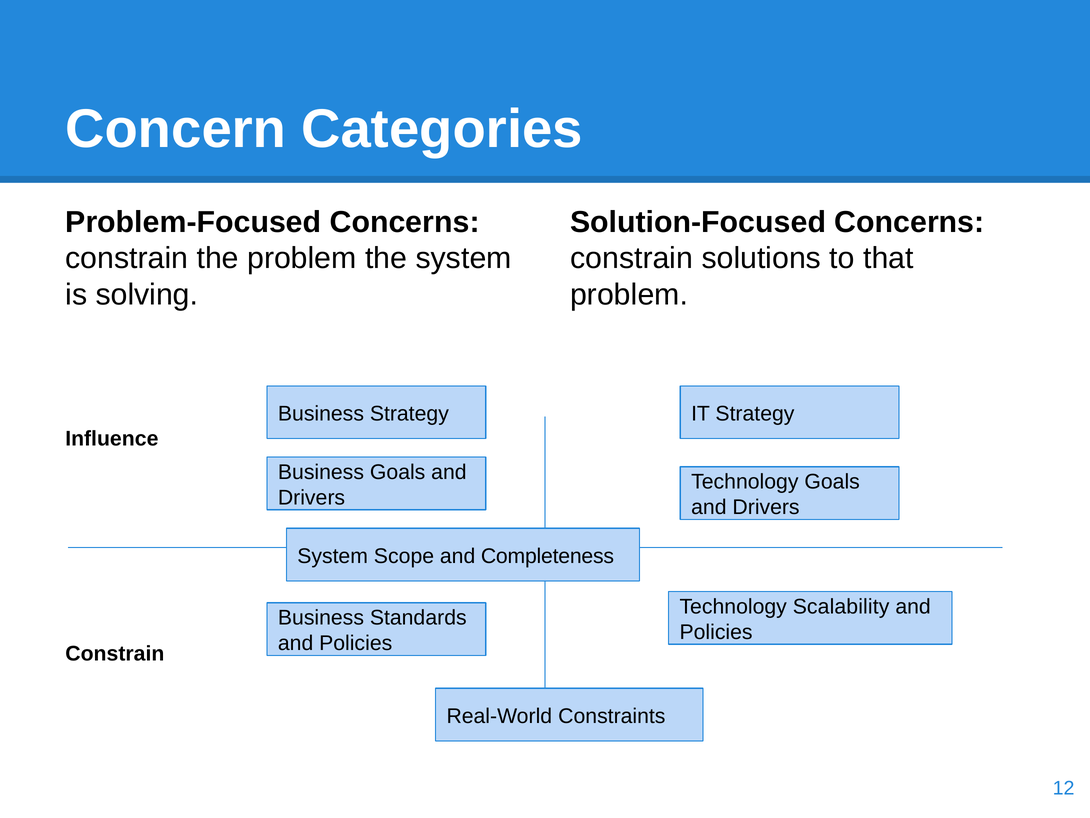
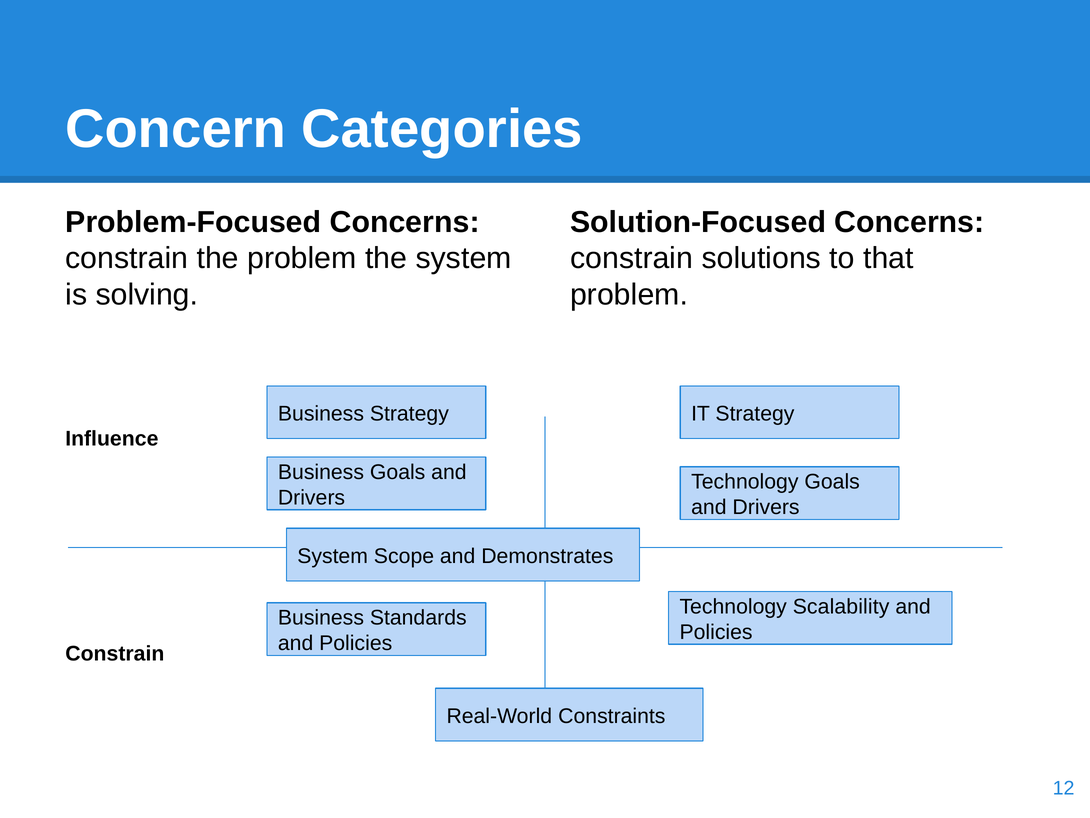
Completeness: Completeness -> Demonstrates
